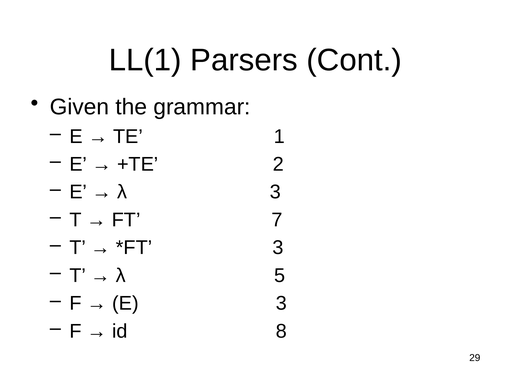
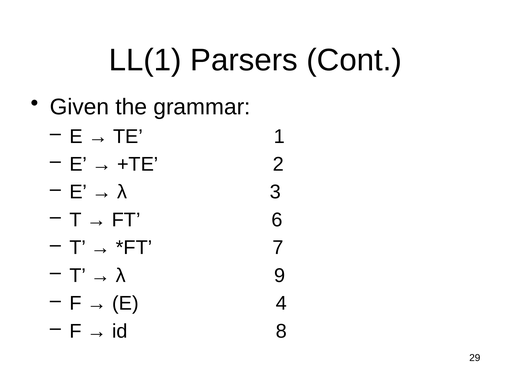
7: 7 -> 6
3 at (278, 248): 3 -> 7
5: 5 -> 9
E 3: 3 -> 4
